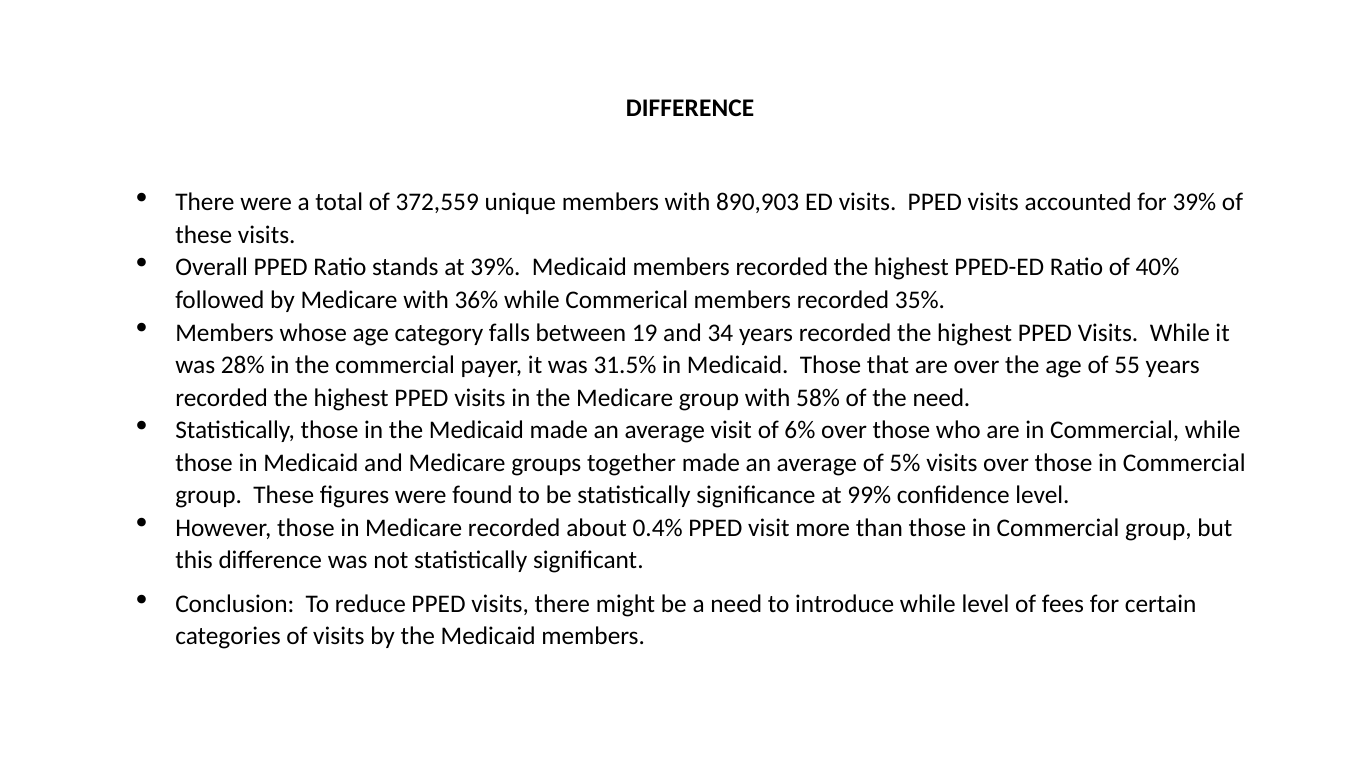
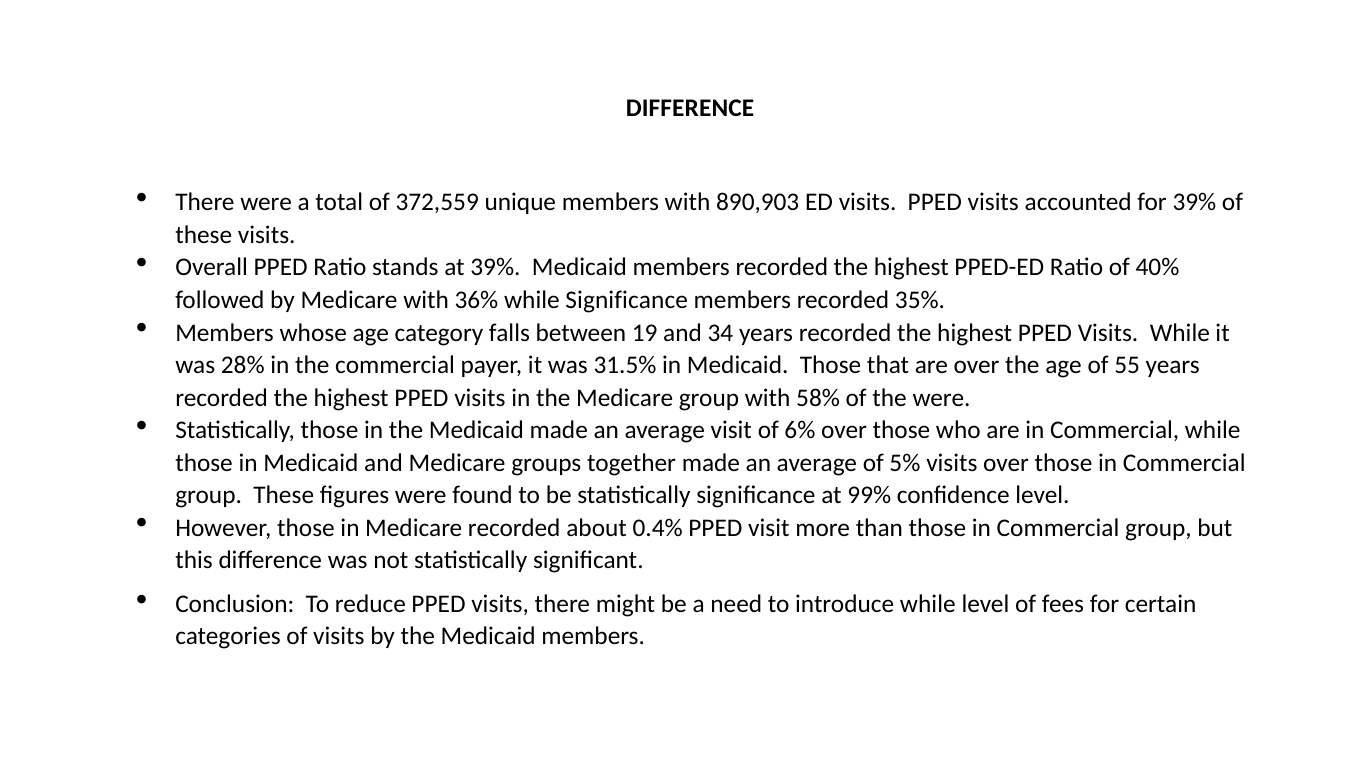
while Commerical: Commerical -> Significance
the need: need -> were
